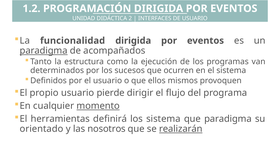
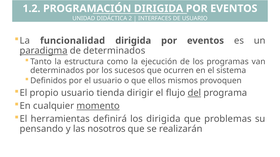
de acompañados: acompañados -> determinados
pierde: pierde -> tienda
del underline: none -> present
los sistema: sistema -> dirigida
que paradigma: paradigma -> problemas
orientado: orientado -> pensando
realizarán underline: present -> none
